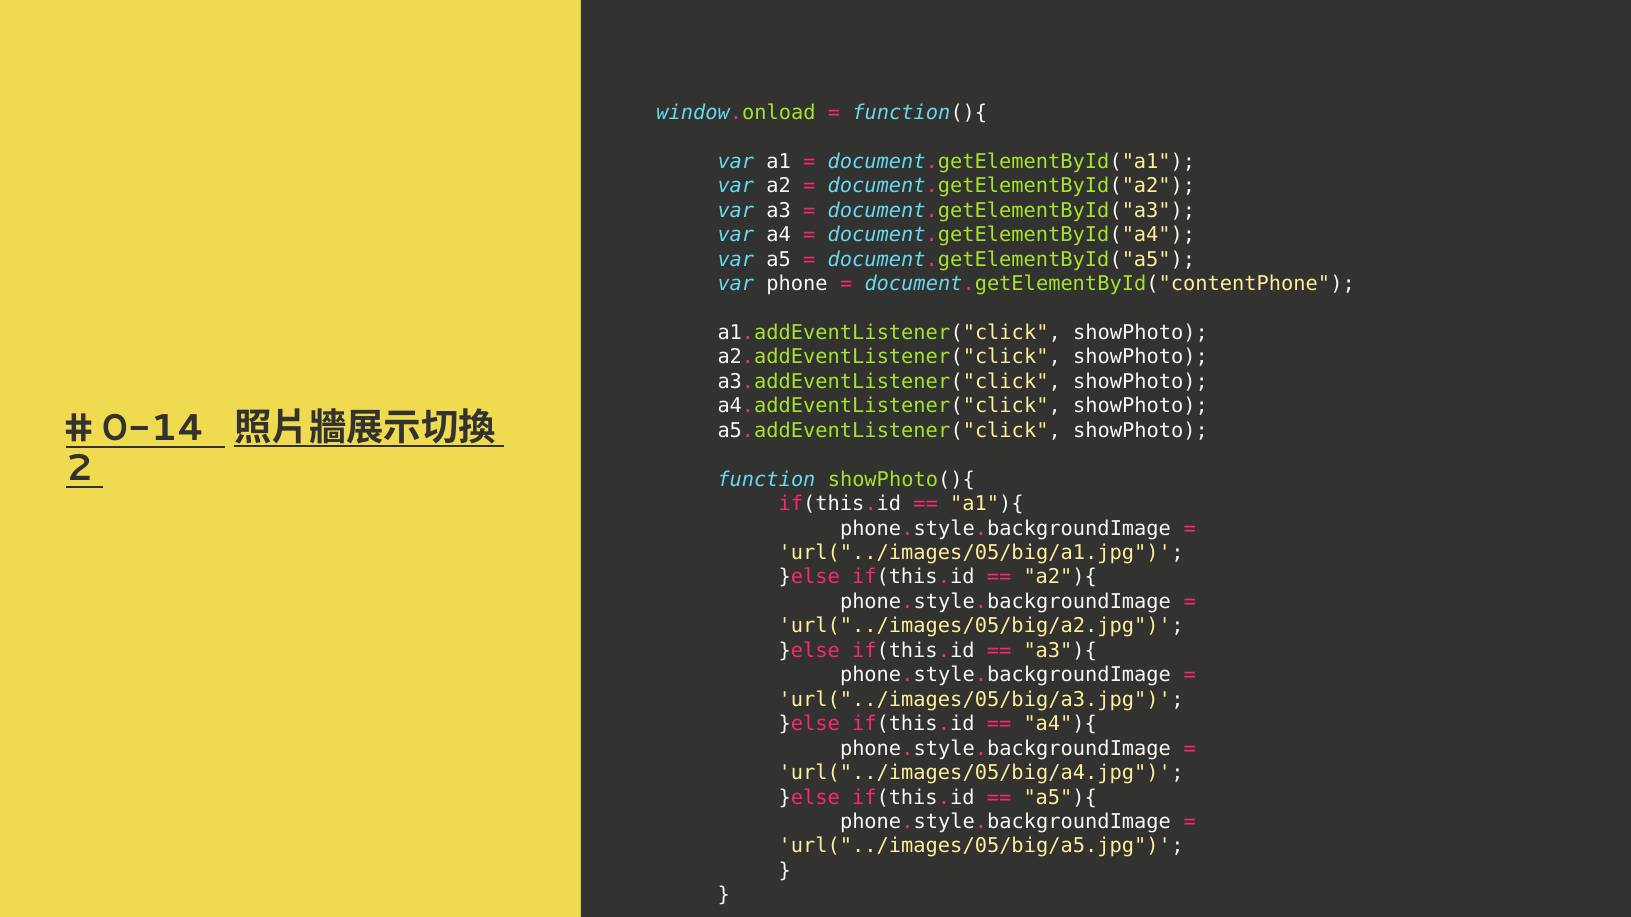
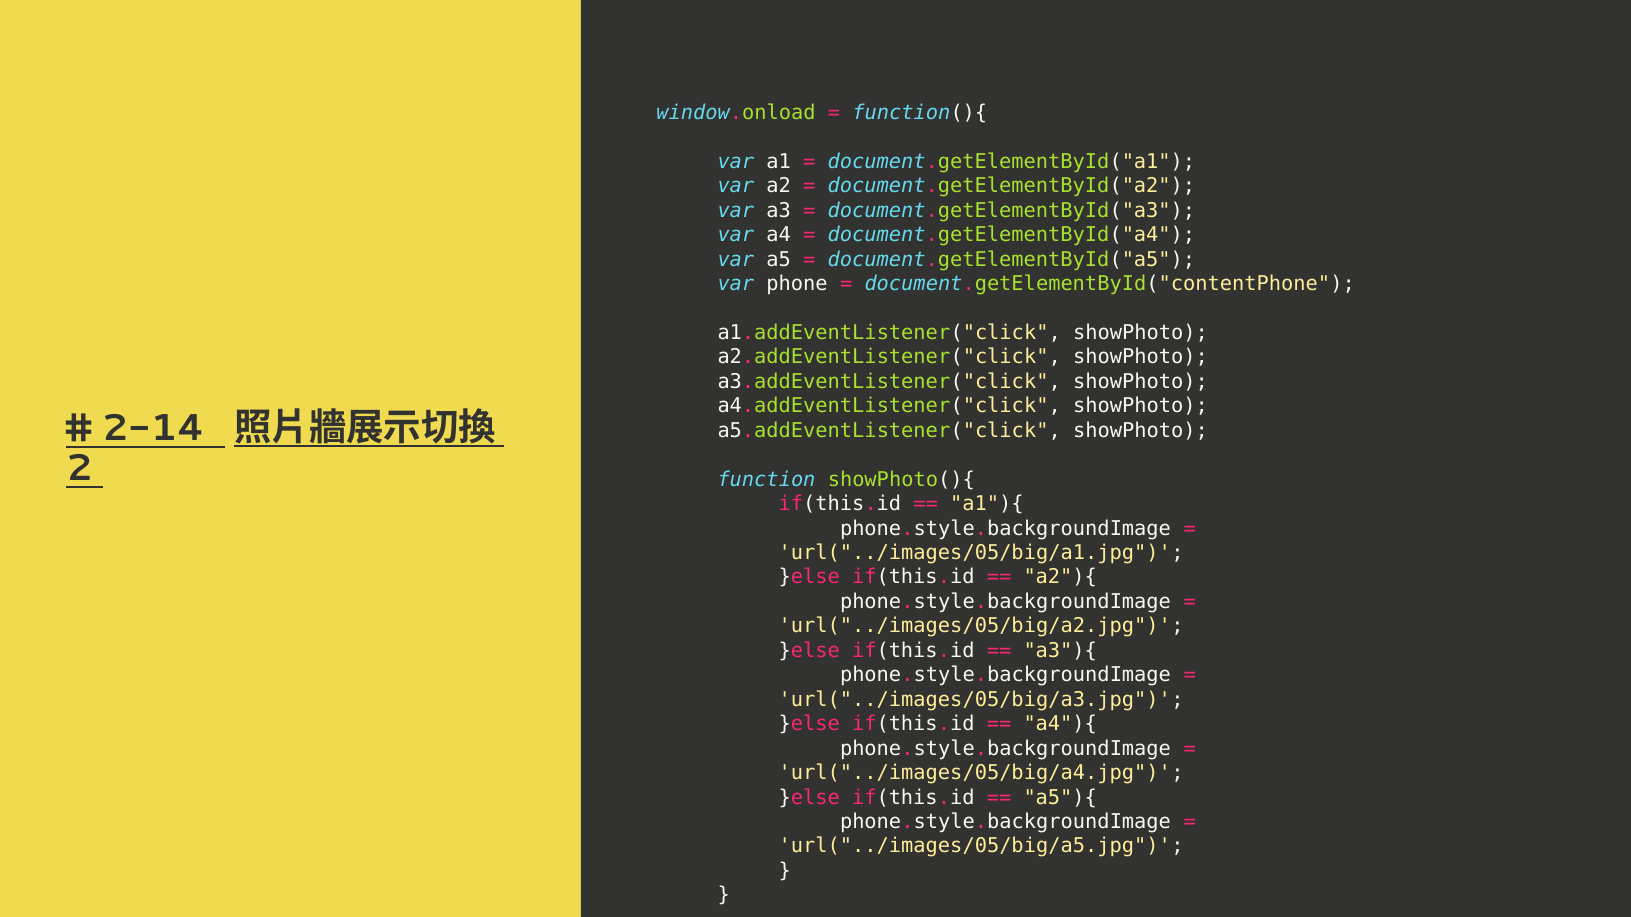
0-14: 0-14 -> 2-14
